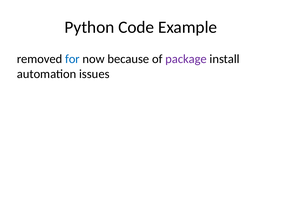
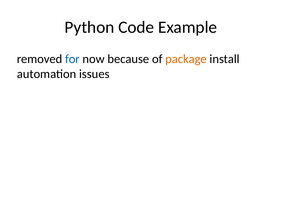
package colour: purple -> orange
